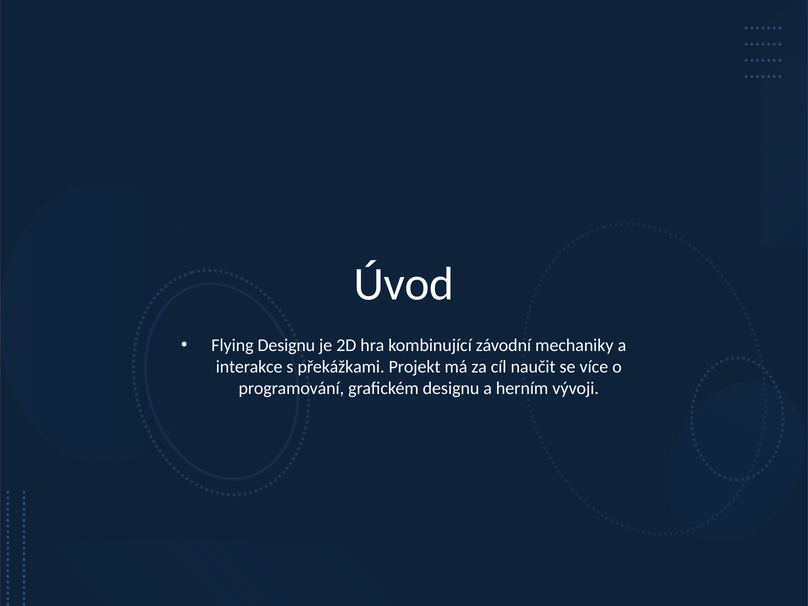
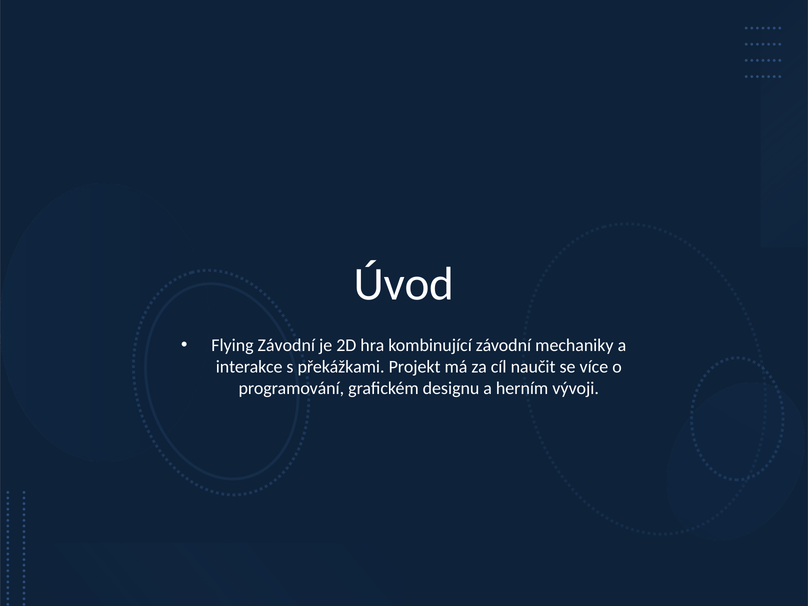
Flying Designu: Designu -> Závodní
